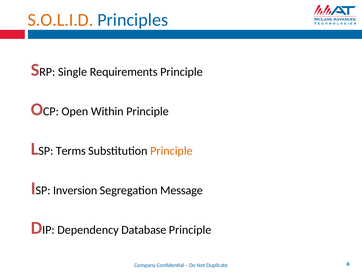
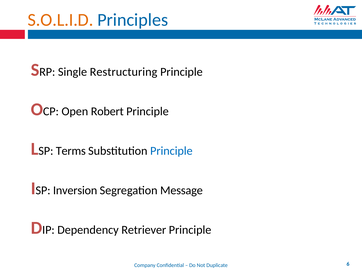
Requirements: Requirements -> Restructuring
Within: Within -> Robert
Principle at (171, 151) colour: orange -> blue
Database: Database -> Retriever
